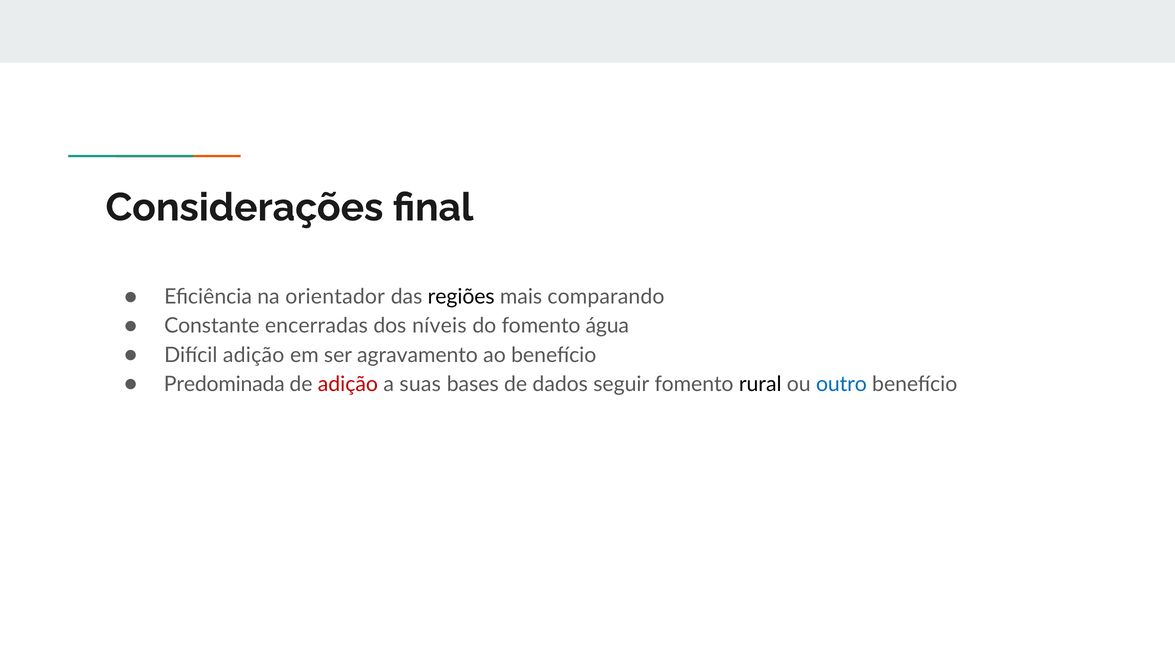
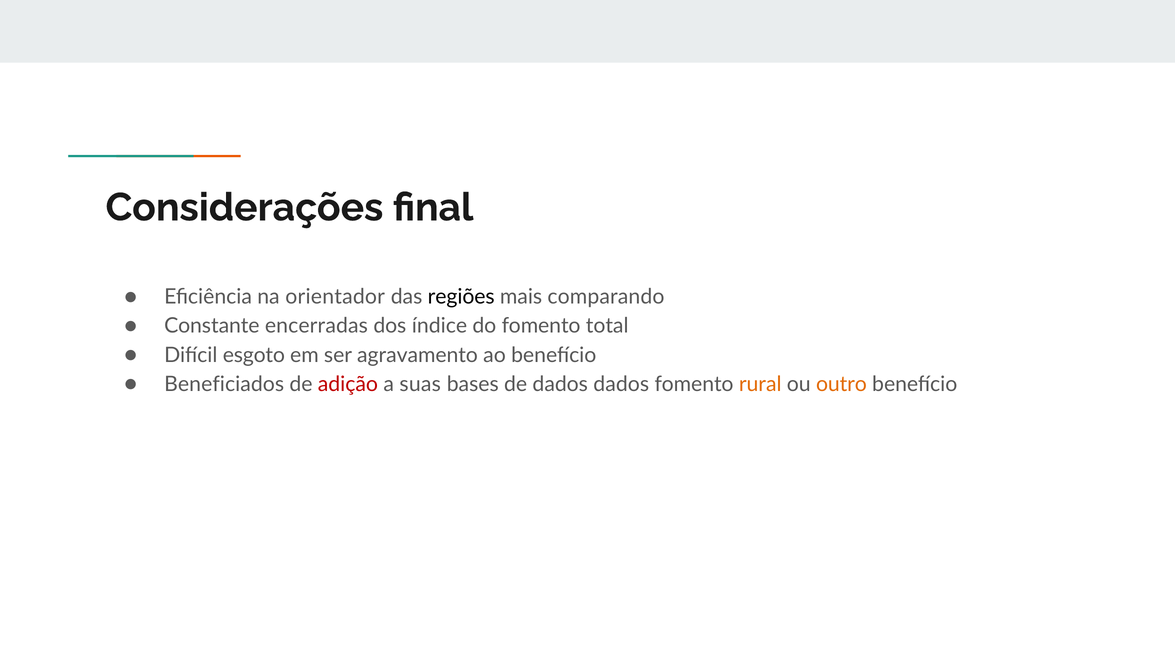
níveis: níveis -> índice
água: água -> total
Difícil adição: adição -> esgoto
Predominada: Predominada -> Beneficiados
dados seguir: seguir -> dados
rural colour: black -> orange
outro colour: blue -> orange
